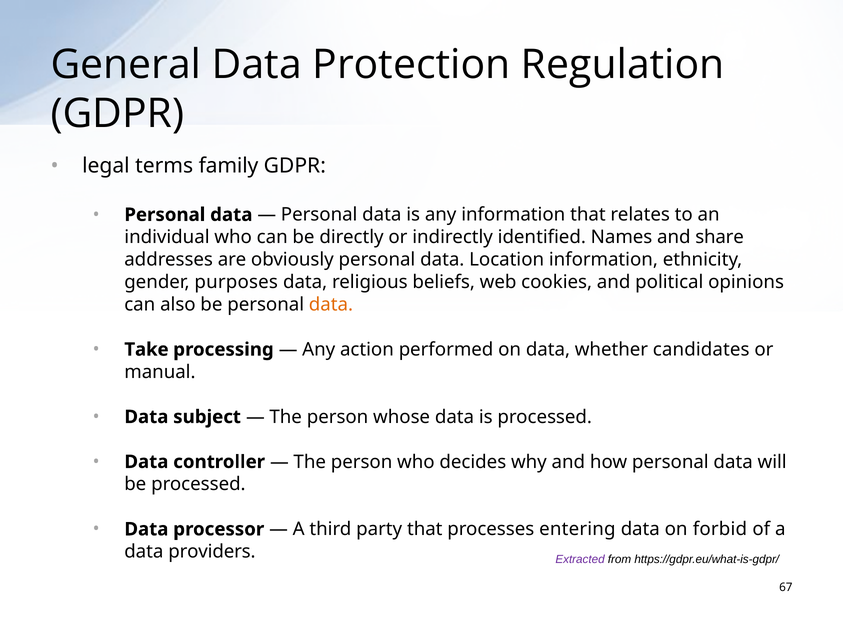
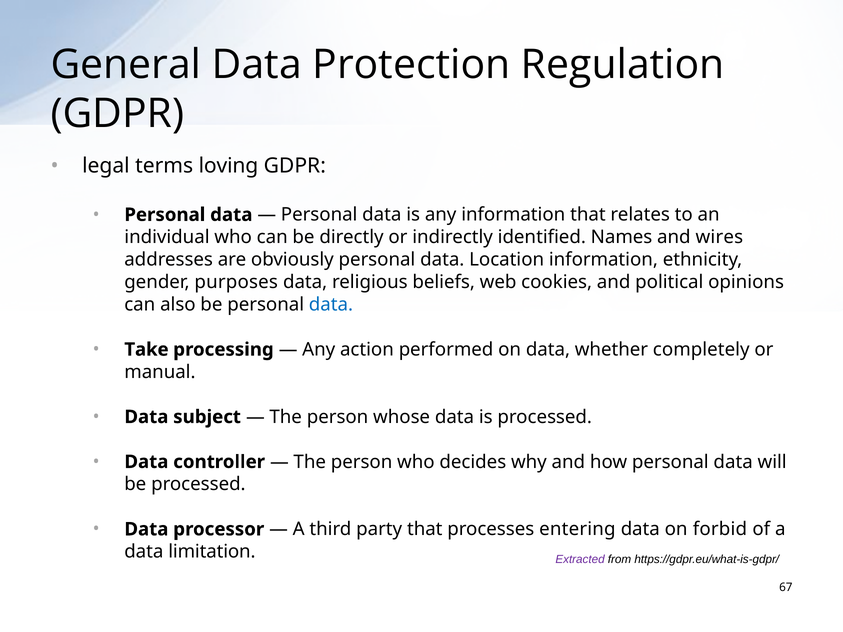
family: family -> loving
share: share -> wires
data at (331, 305) colour: orange -> blue
candidates: candidates -> completely
providers: providers -> limitation
